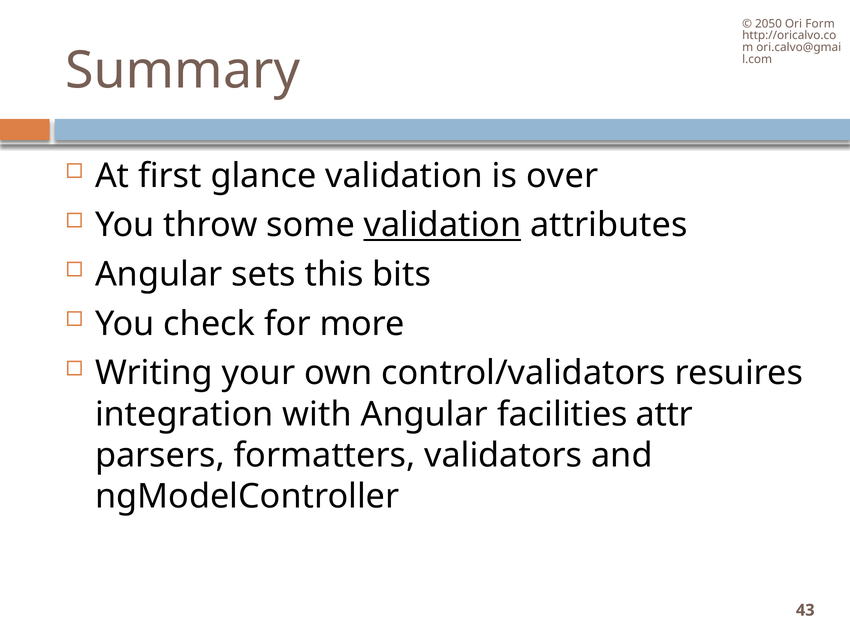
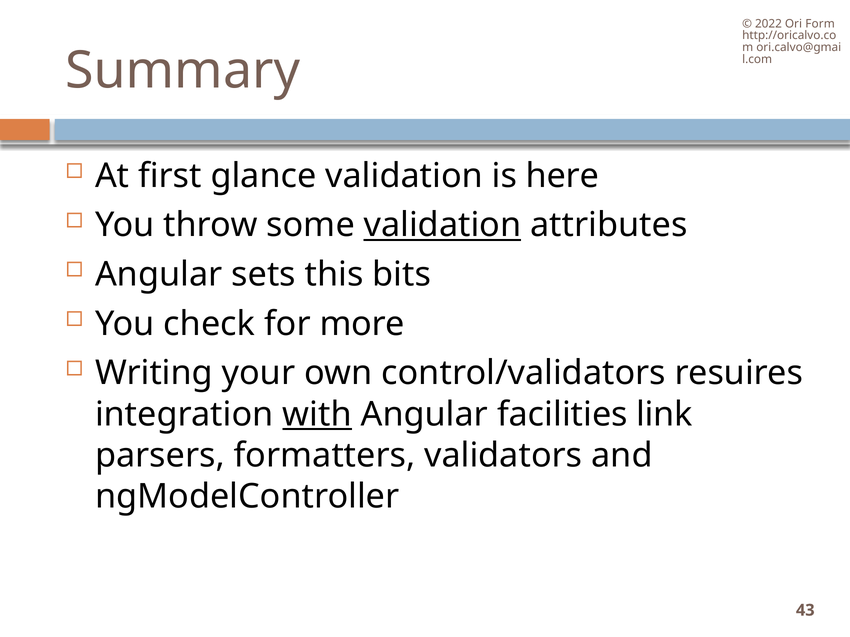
2050: 2050 -> 2022
over: over -> here
with underline: none -> present
attr: attr -> link
